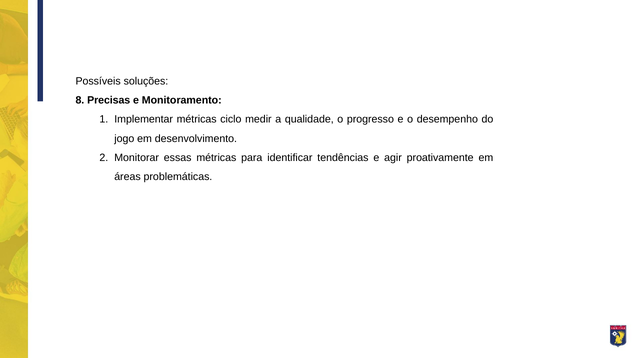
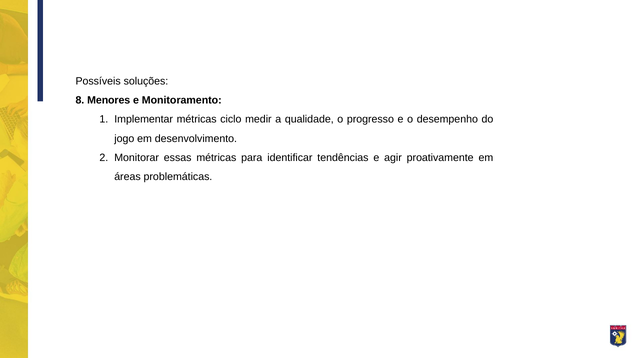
Precisas: Precisas -> Menores
